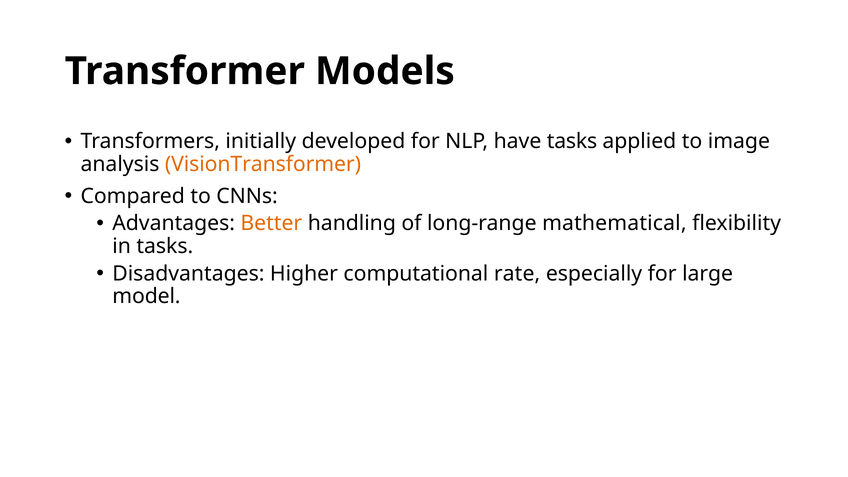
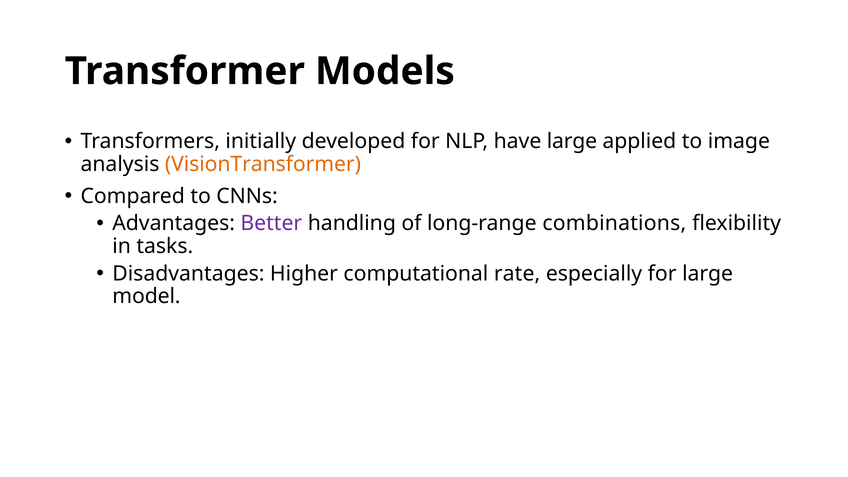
have tasks: tasks -> large
Better colour: orange -> purple
mathematical: mathematical -> combinations
